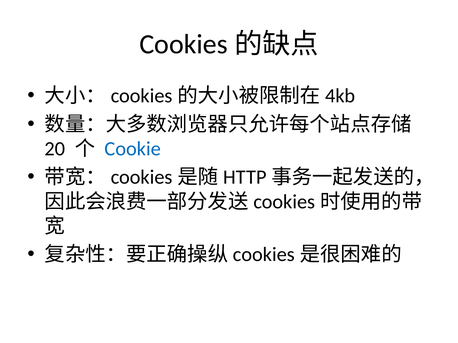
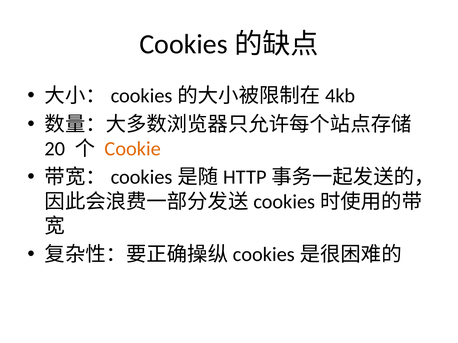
Cookie colour: blue -> orange
